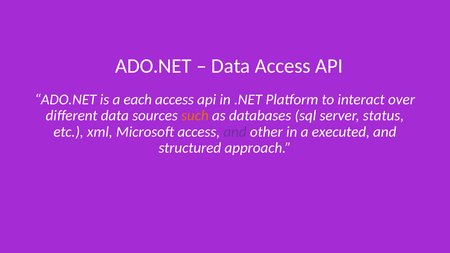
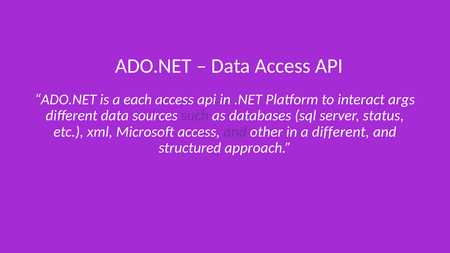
over: over -> args
such colour: orange -> purple
a executed: executed -> different
